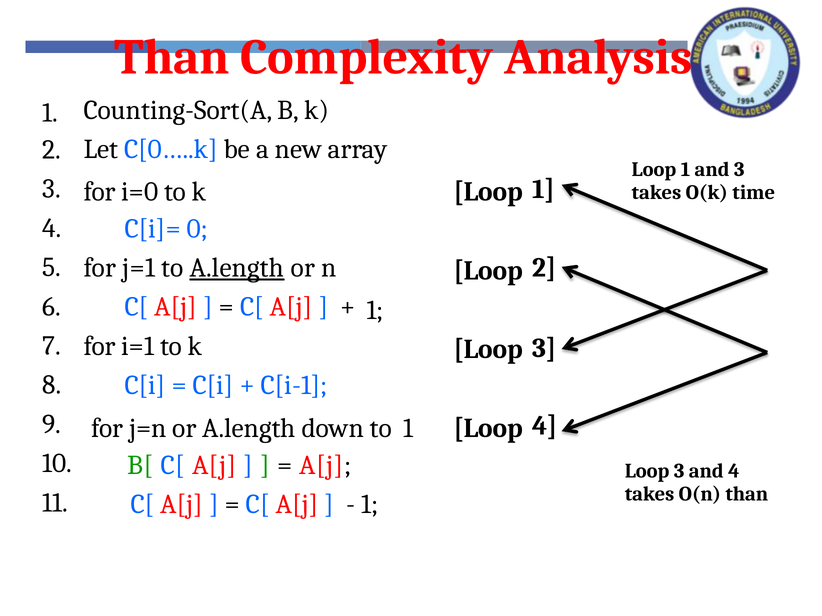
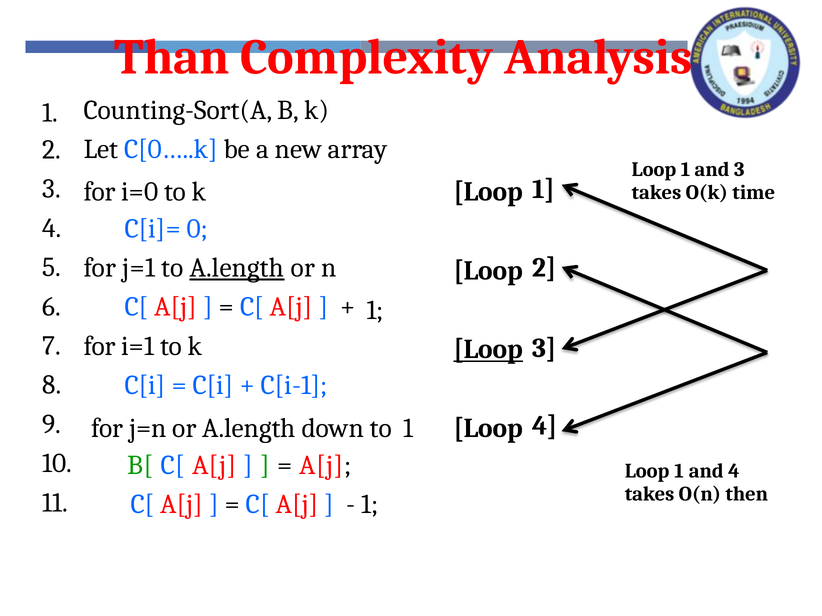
Loop at (488, 350) underline: none -> present
3 at (679, 471): 3 -> 1
O(n than: than -> then
